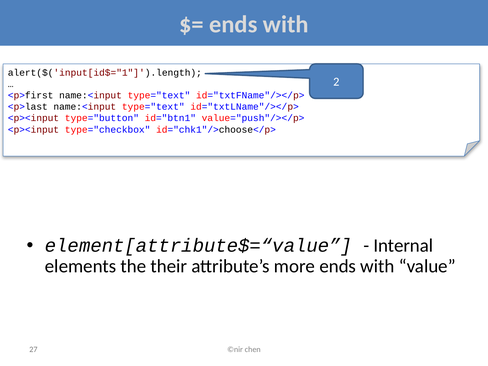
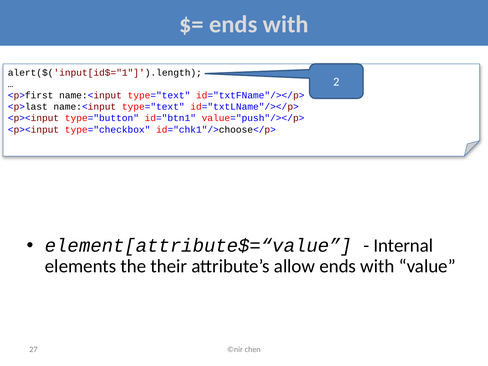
more: more -> allow
